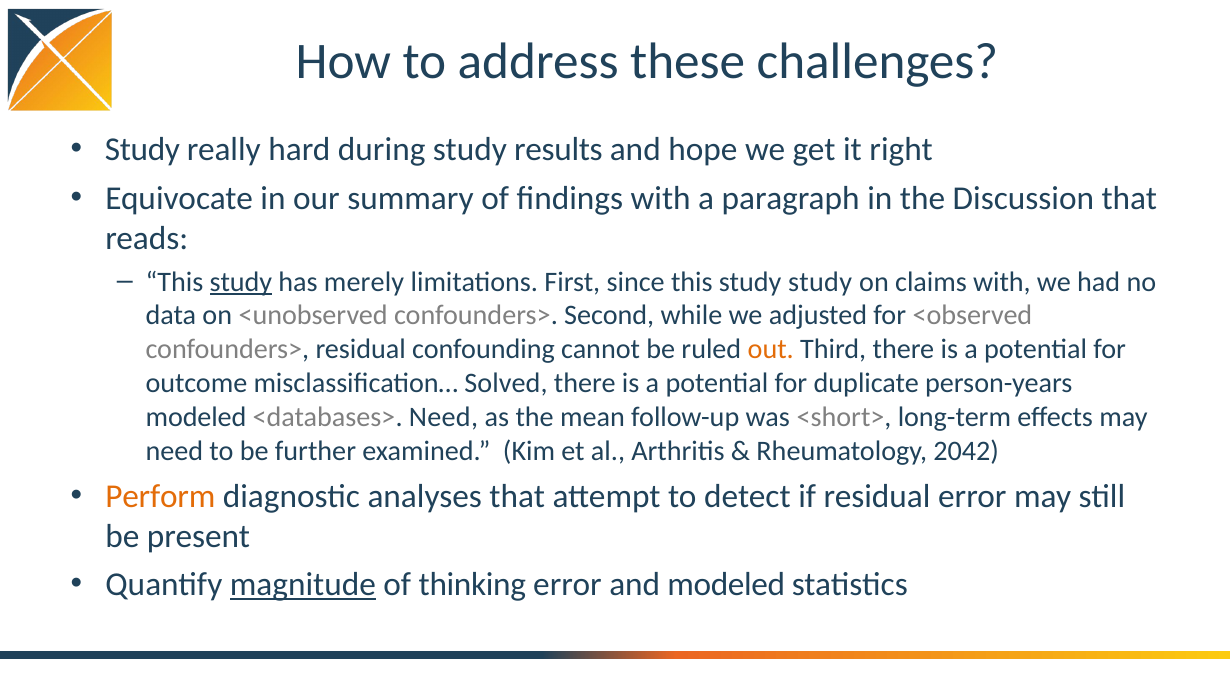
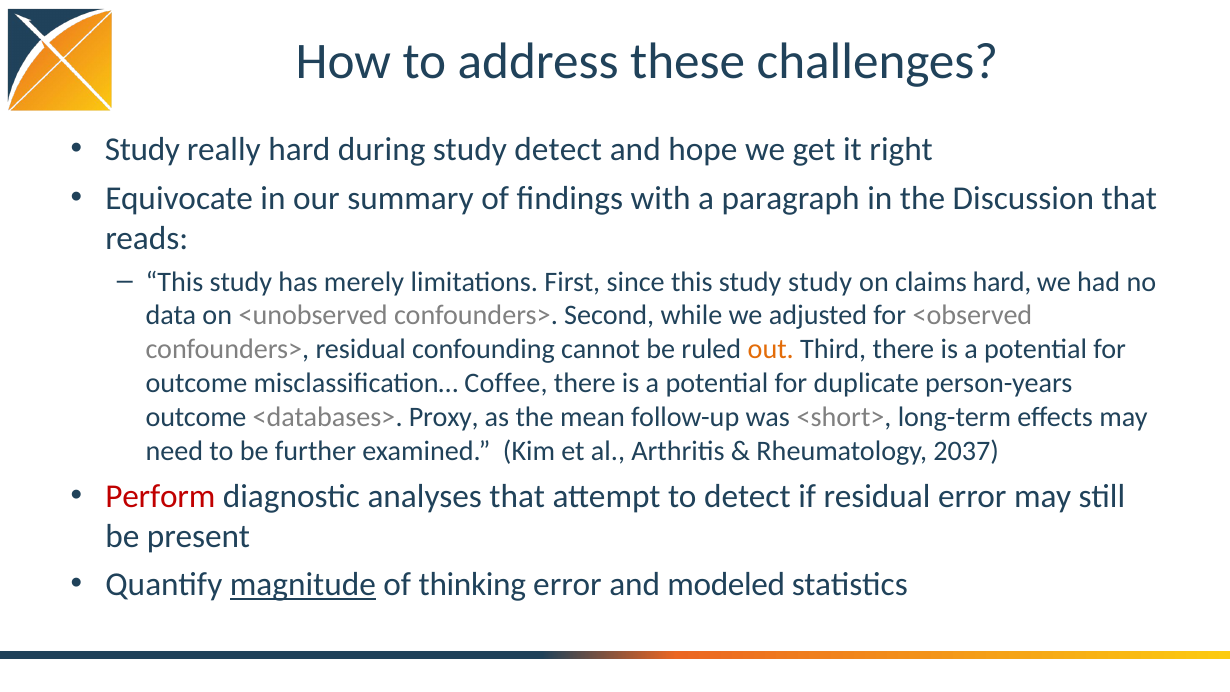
study results: results -> detect
study at (241, 282) underline: present -> none
claims with: with -> hard
Solved: Solved -> Coffee
modeled at (196, 417): modeled -> outcome
<databases> Need: Need -> Proxy
2042: 2042 -> 2037
Perform colour: orange -> red
